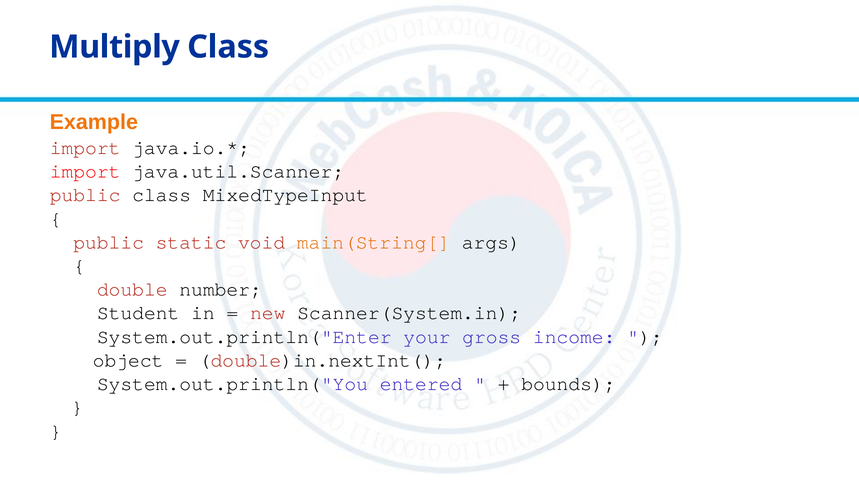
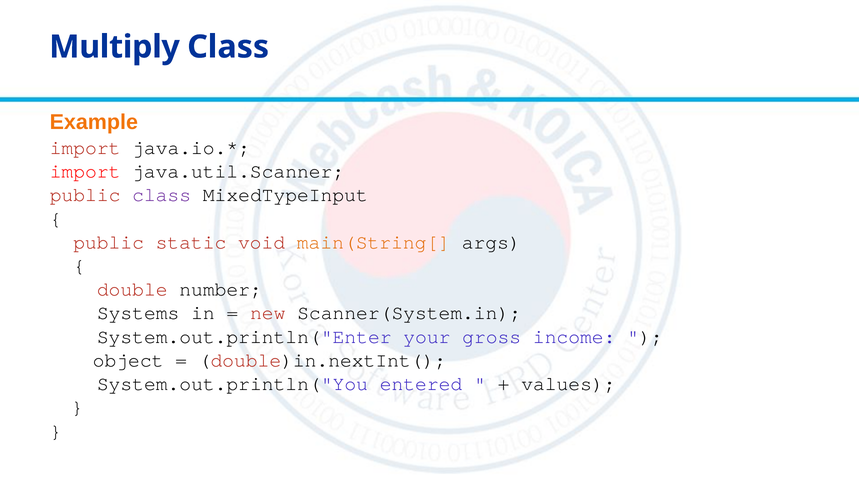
class at (162, 195) colour: black -> purple
Student: Student -> Systems
bounds: bounds -> values
